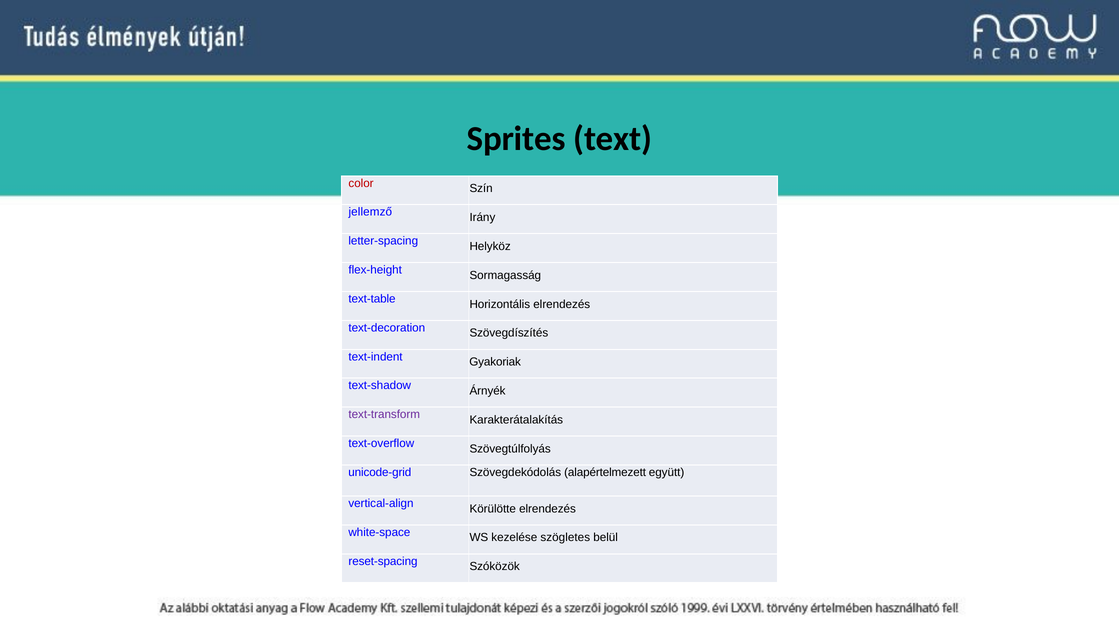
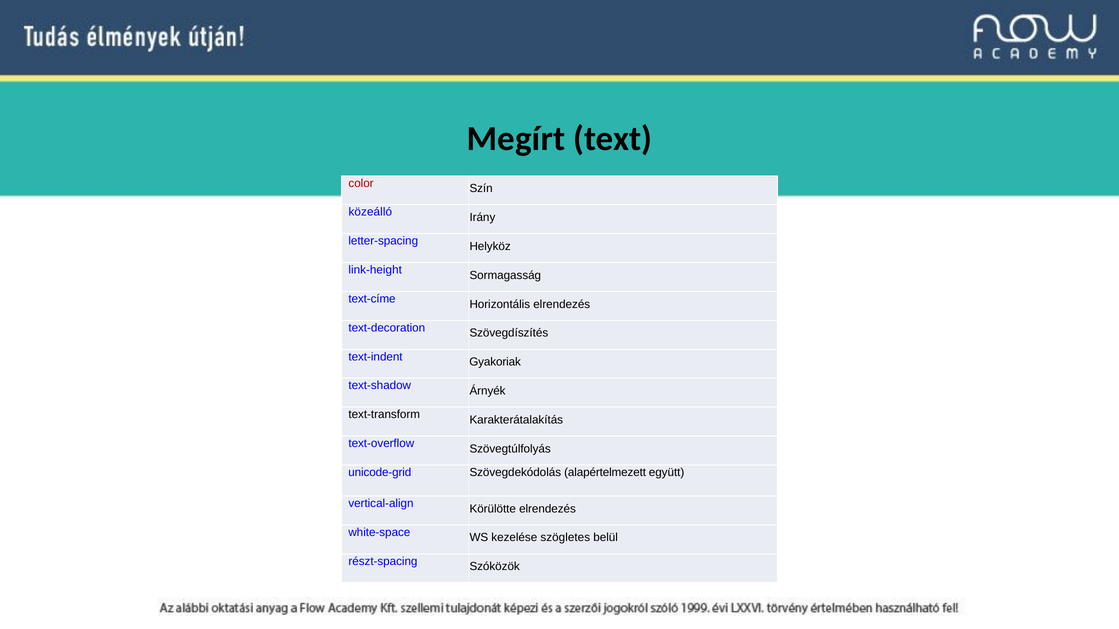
Sprites: Sprites -> Megírt
jellemző: jellemző -> közeálló
flex-height: flex-height -> link-height
text-table: text-table -> text-címe
text-transform colour: purple -> black
reset-spacing: reset-spacing -> részt-spacing
